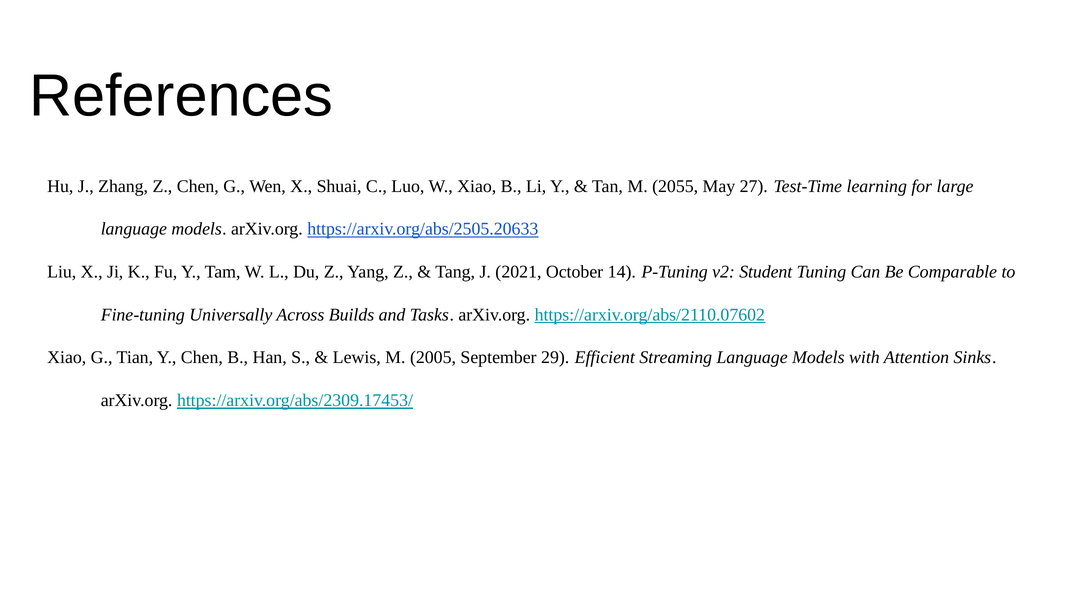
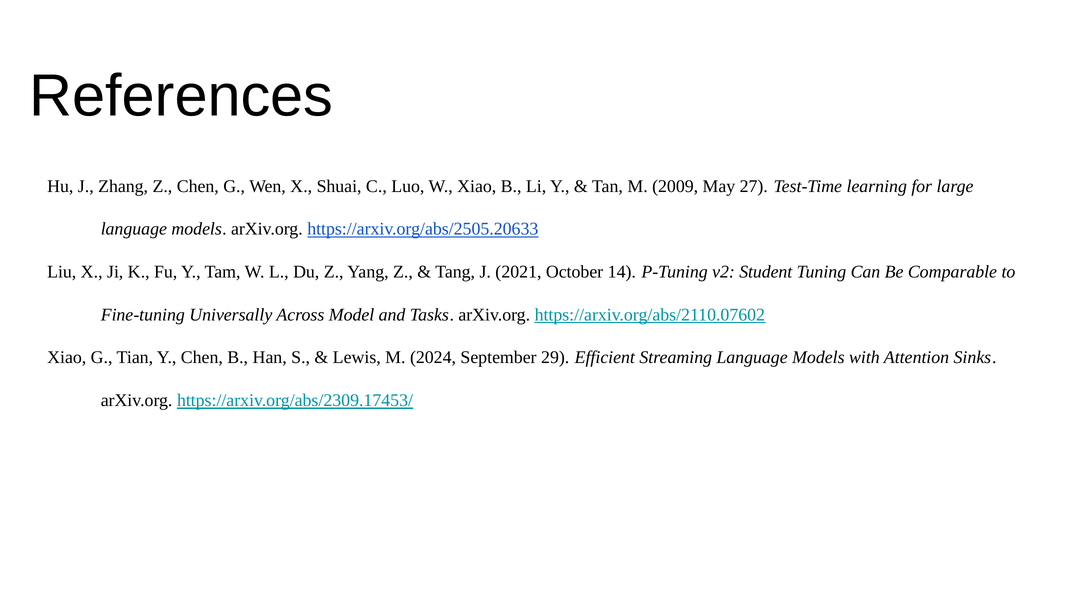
2055: 2055 -> 2009
Builds: Builds -> Model
2005: 2005 -> 2024
